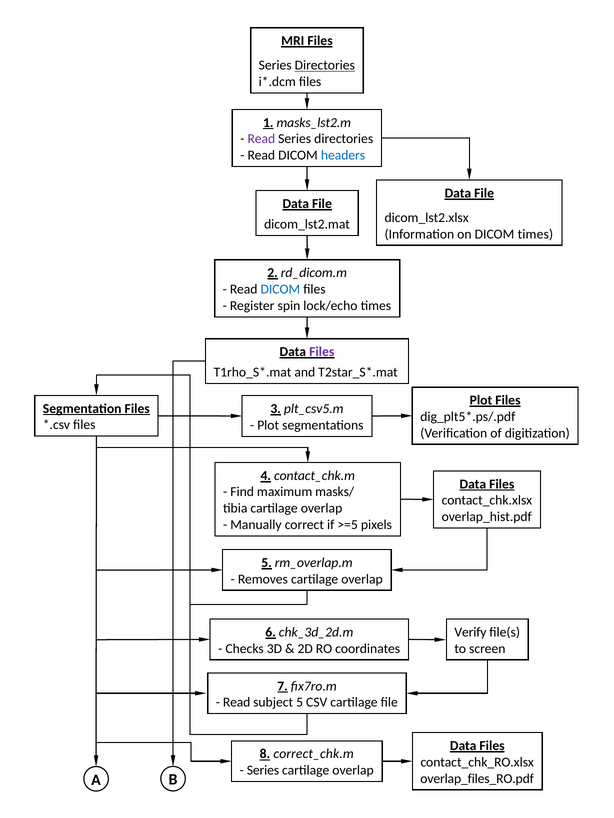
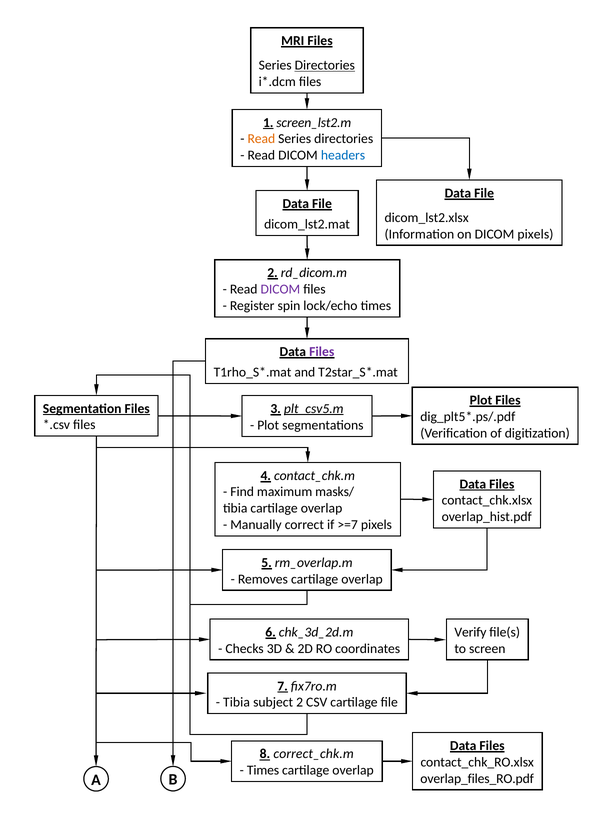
masks_lst2.m: masks_lst2.m -> screen_lst2.m
Read at (261, 139) colour: purple -> orange
DICOM times: times -> pixels
DICOM at (280, 289) colour: blue -> purple
plt_csv5.m underline: none -> present
>=5: >=5 -> >=7
Read at (237, 703): Read -> Tibia
subject 5: 5 -> 2
Series at (263, 771): Series -> Times
